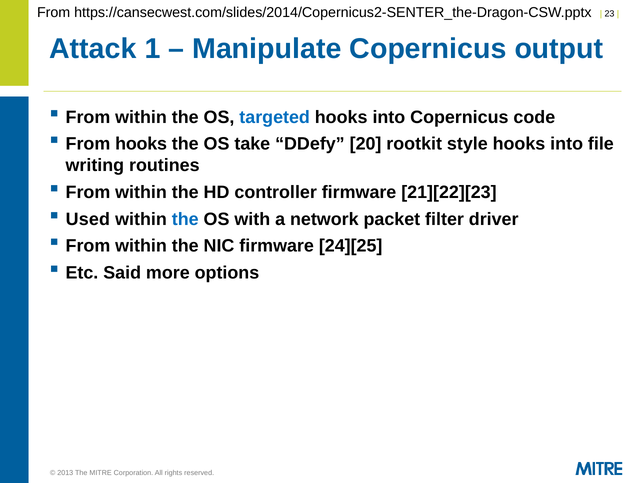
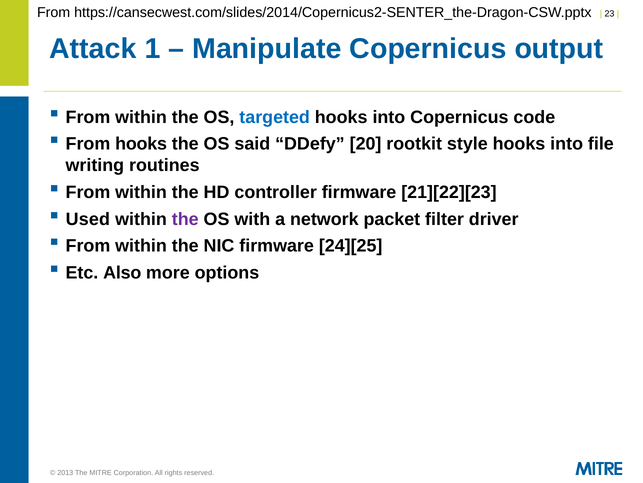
take: take -> said
the at (185, 219) colour: blue -> purple
Said: Said -> Also
